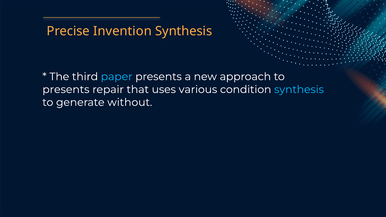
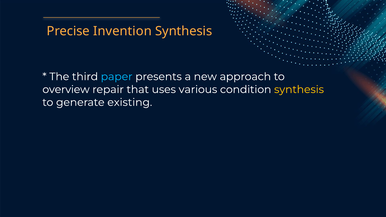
presents at (66, 90): presents -> overview
synthesis at (299, 90) colour: light blue -> yellow
without: without -> existing
